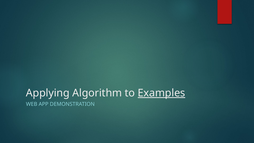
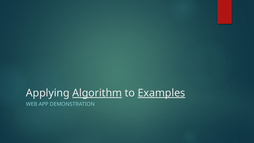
Algorithm underline: none -> present
